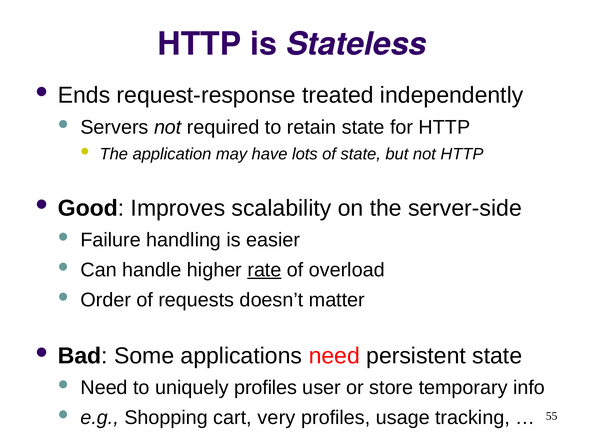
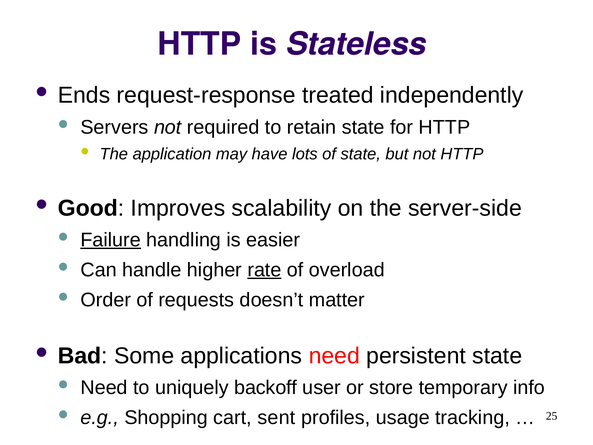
Failure underline: none -> present
uniquely profiles: profiles -> backoff
very: very -> sent
55: 55 -> 25
